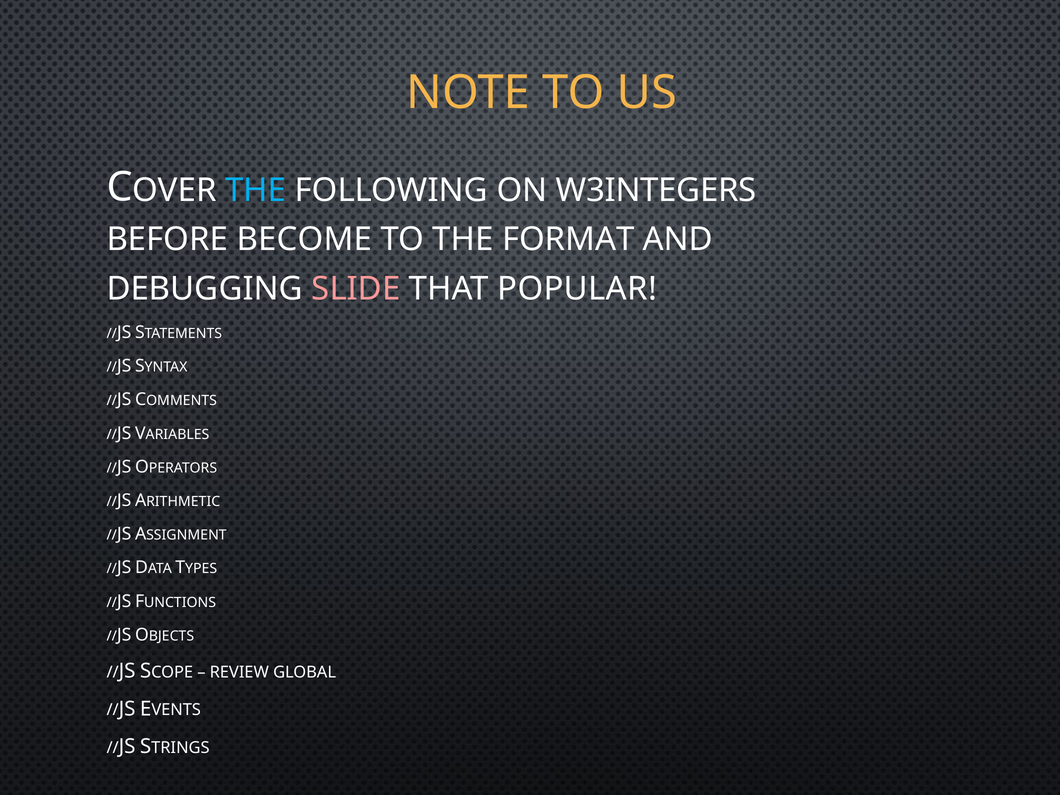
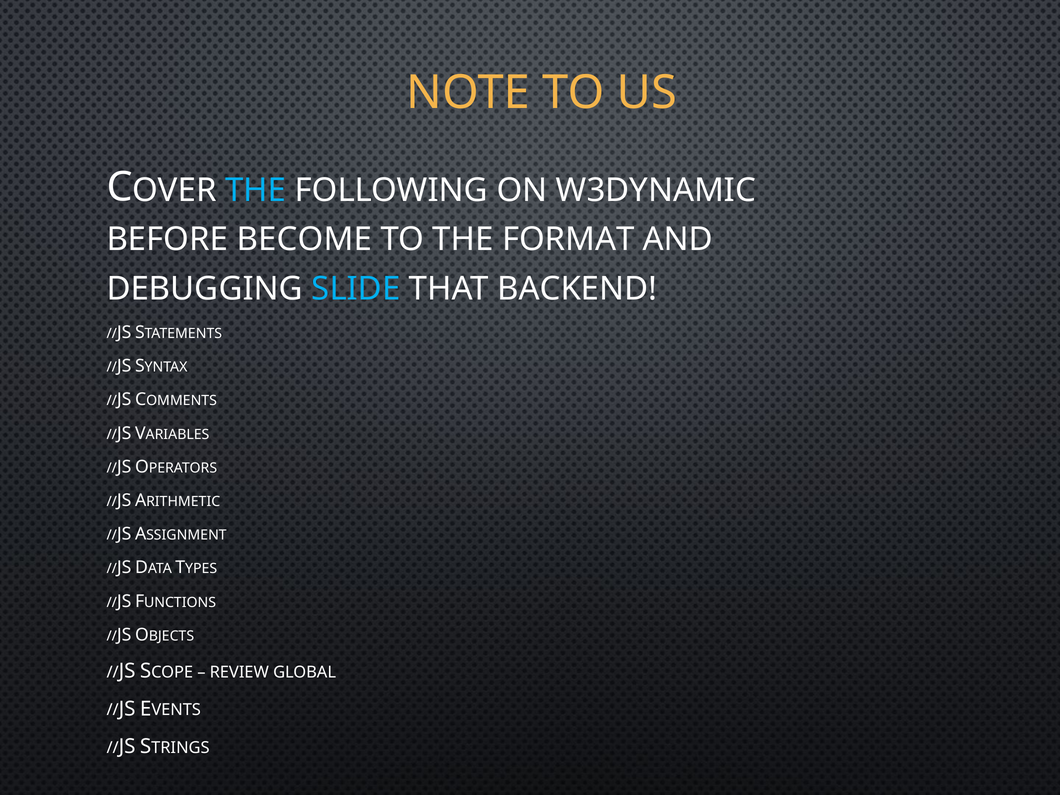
W3INTEGERS: W3INTEGERS -> W3DYNAMIC
SLIDE colour: pink -> light blue
POPULAR: POPULAR -> BACKEND
